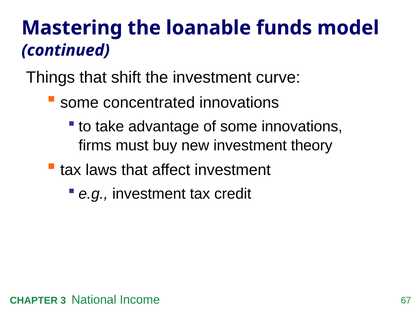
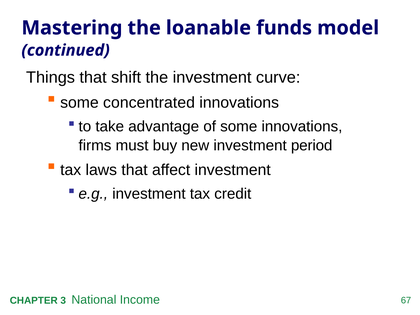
theory: theory -> period
